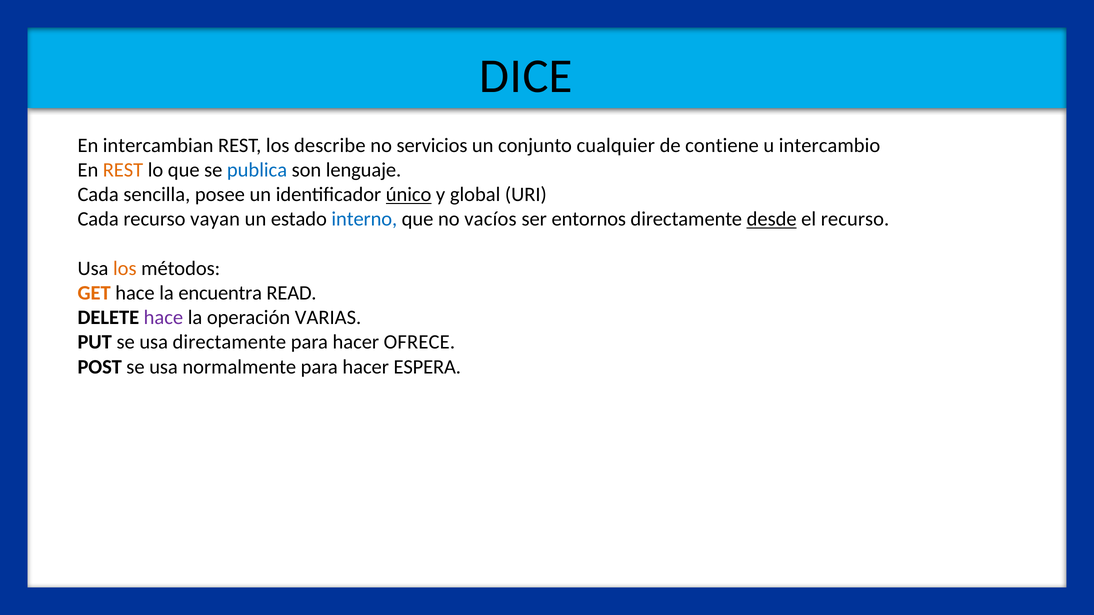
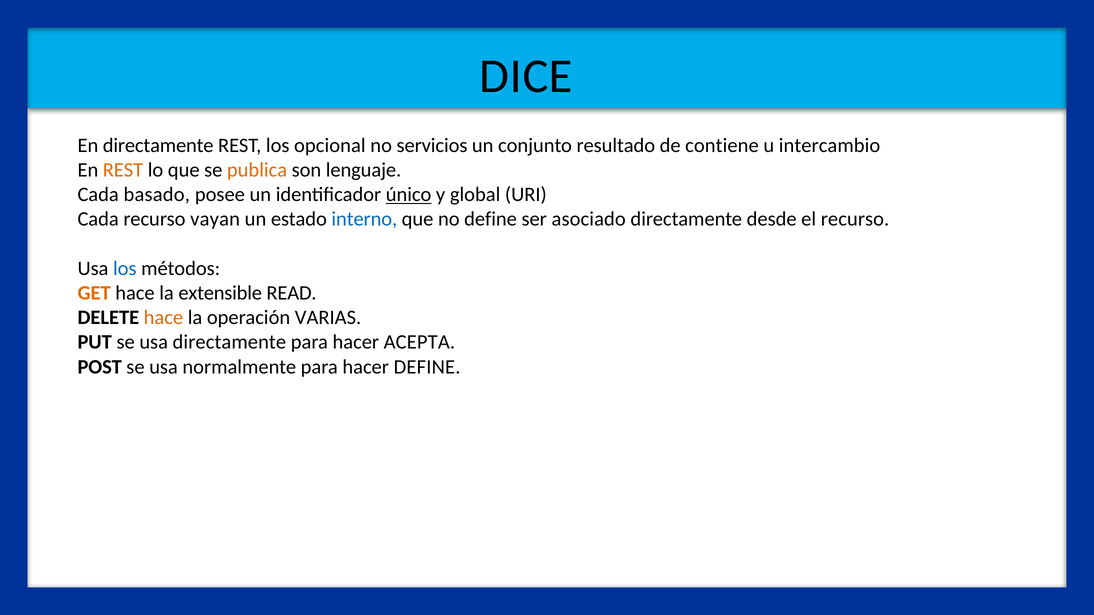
En intercambian: intercambian -> directamente
describe: describe -> opcional
cualquier: cualquier -> resultado
publica colour: blue -> orange
sencilla: sencilla -> basado
no vacíos: vacíos -> define
entornos: entornos -> asociado
desde underline: present -> none
los at (125, 269) colour: orange -> blue
encuentra: encuentra -> extensible
hace at (163, 318) colour: purple -> orange
OFRECE: OFRECE -> ACEPTA
hacer ESPERA: ESPERA -> DEFINE
